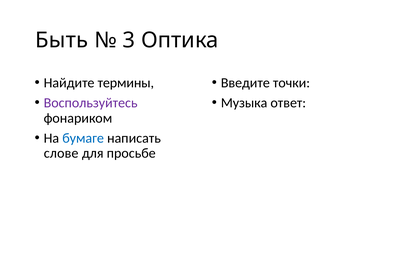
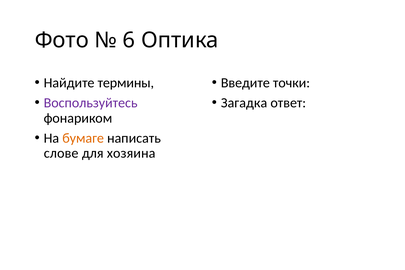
Быть: Быть -> Фото
3: 3 -> 6
Музыка: Музыка -> Загадка
бумаге colour: blue -> orange
просьбе: просьбе -> хозяина
